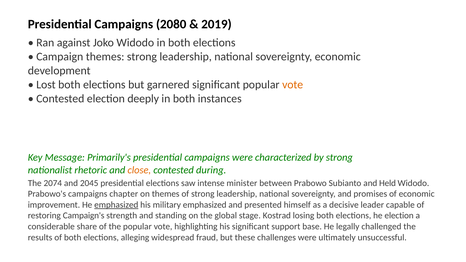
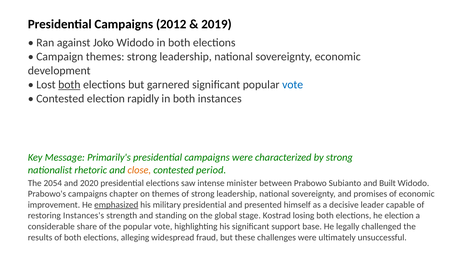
2080: 2080 -> 2012
both at (69, 85) underline: none -> present
vote at (293, 85) colour: orange -> blue
deeply: deeply -> rapidly
during: during -> period
2074: 2074 -> 2054
2045: 2045 -> 2020
Held: Held -> Built
military emphasized: emphasized -> presidential
Campaign's: Campaign's -> Instances's
